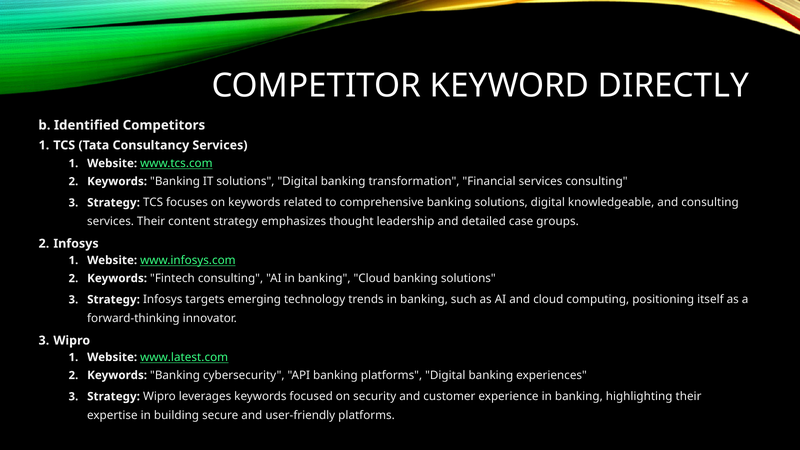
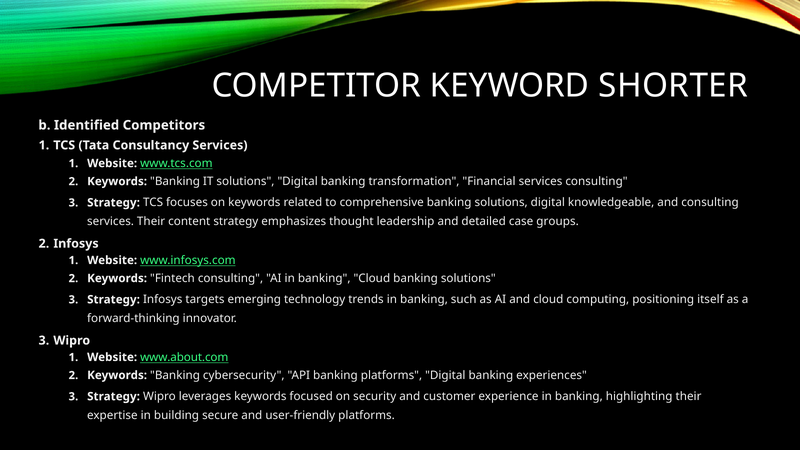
DIRECTLY: DIRECTLY -> SHORTER
www.latest.com: www.latest.com -> www.about.com
